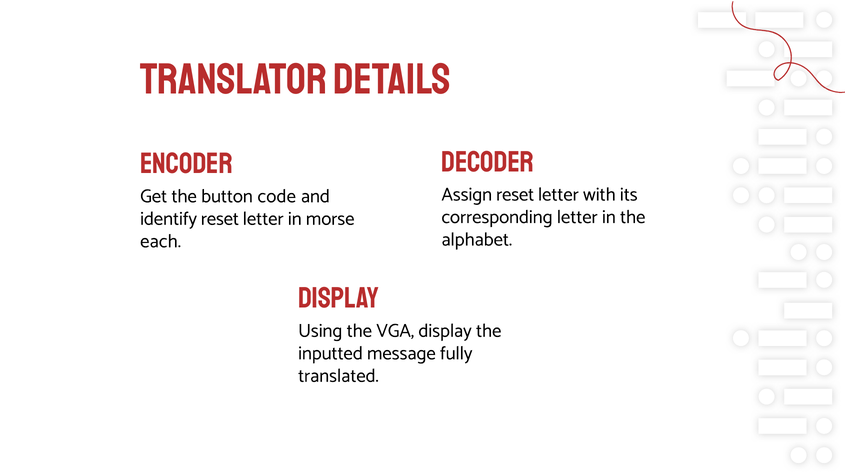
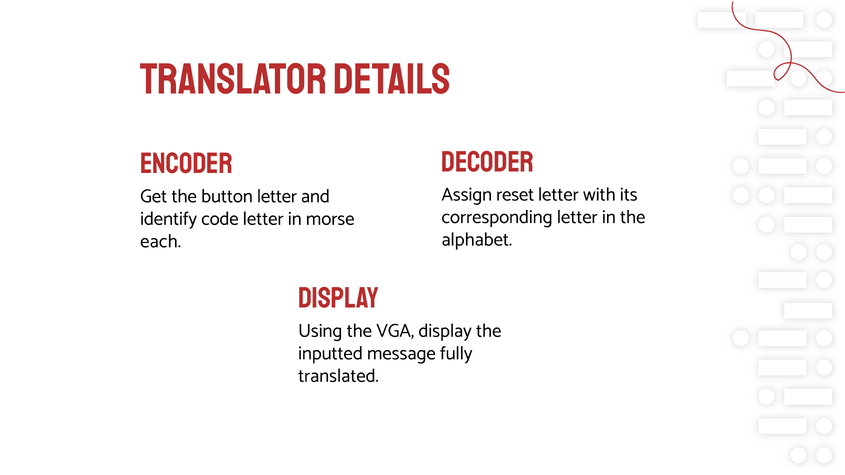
button code: code -> letter
identify reset: reset -> code
